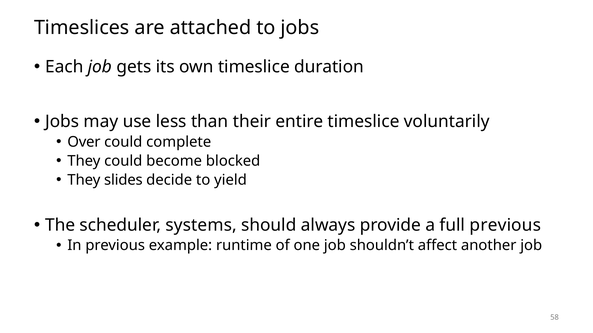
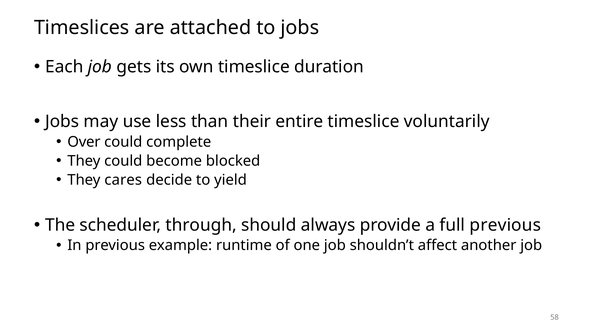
slides: slides -> cares
systems: systems -> through
